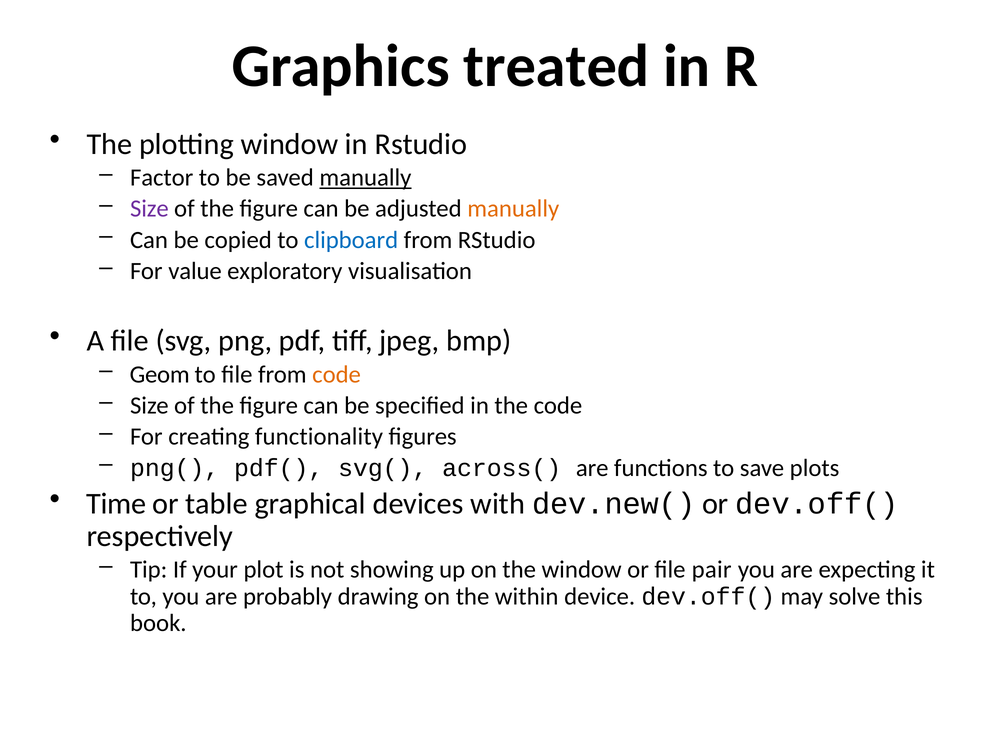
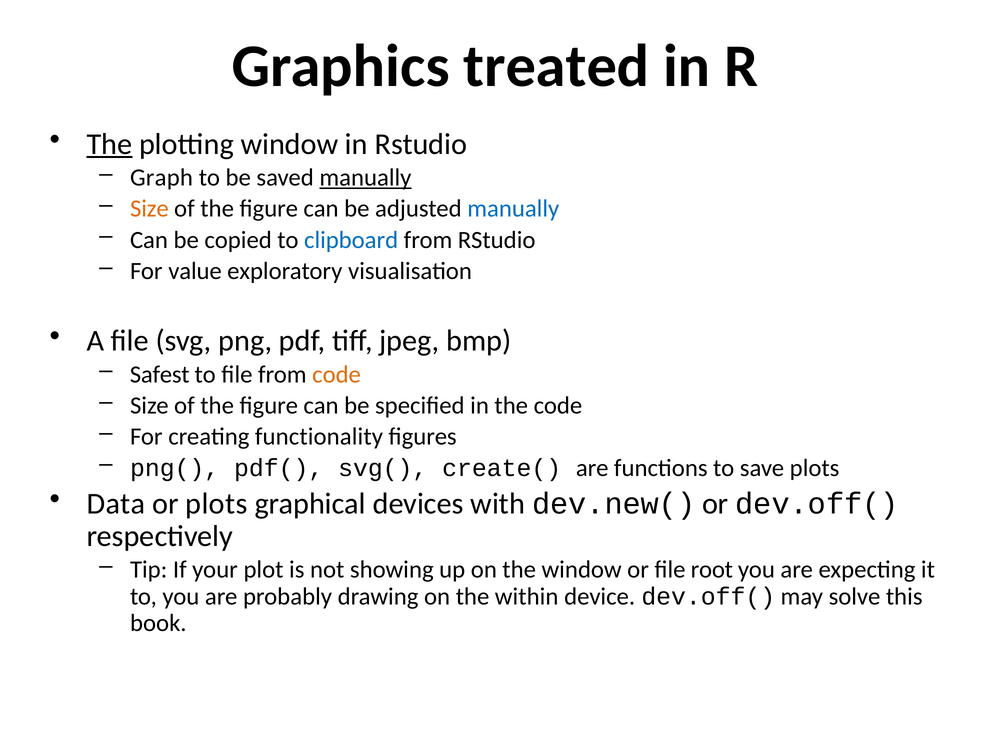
The at (110, 144) underline: none -> present
Factor: Factor -> Graph
Size at (149, 209) colour: purple -> orange
manually at (513, 209) colour: orange -> blue
Geom: Geom -> Safest
across(: across( -> create(
Time: Time -> Data
or table: table -> plots
pair: pair -> root
